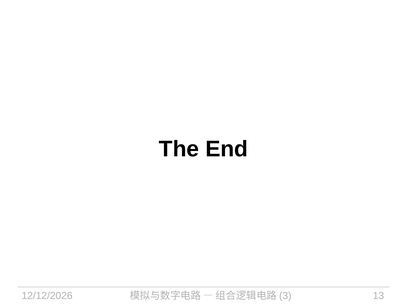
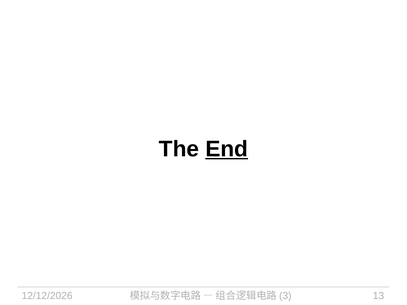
End underline: none -> present
